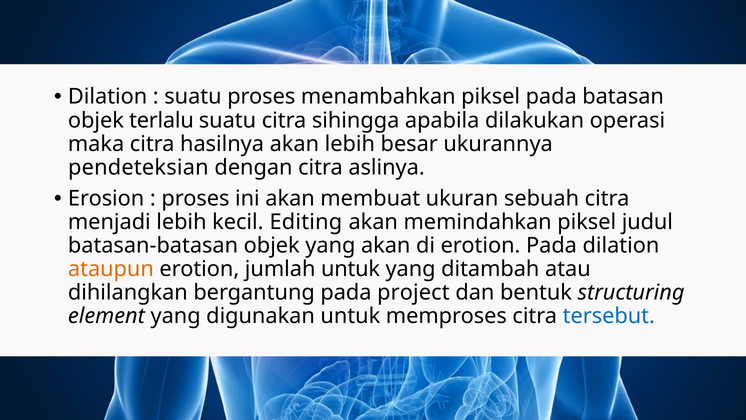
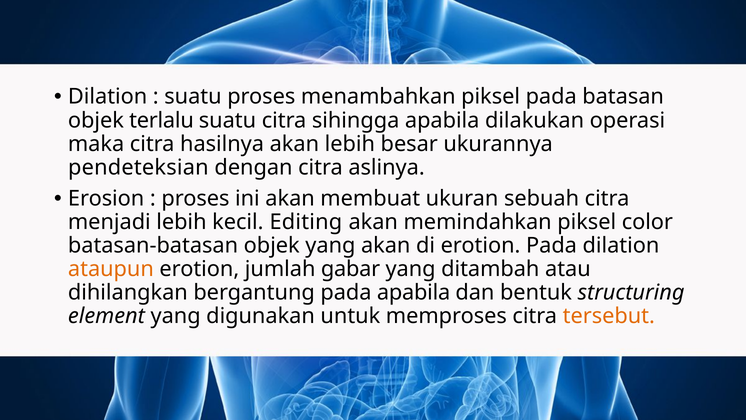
judul: judul -> color
jumlah untuk: untuk -> gabar
pada project: project -> apabila
tersebut colour: blue -> orange
